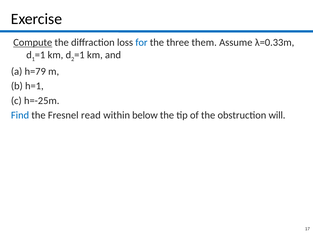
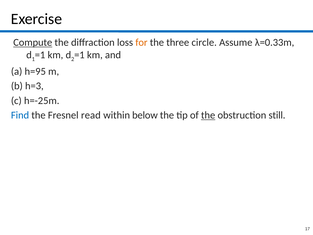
for colour: blue -> orange
them: them -> circle
h=79: h=79 -> h=95
h=1: h=1 -> h=3
the at (208, 115) underline: none -> present
will: will -> still
